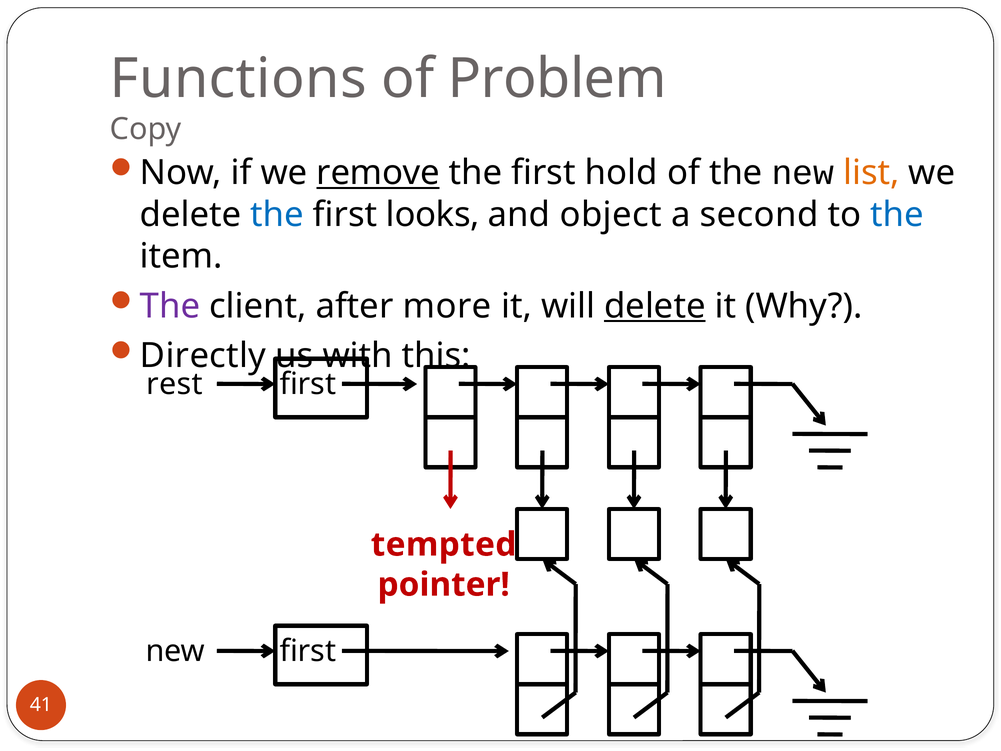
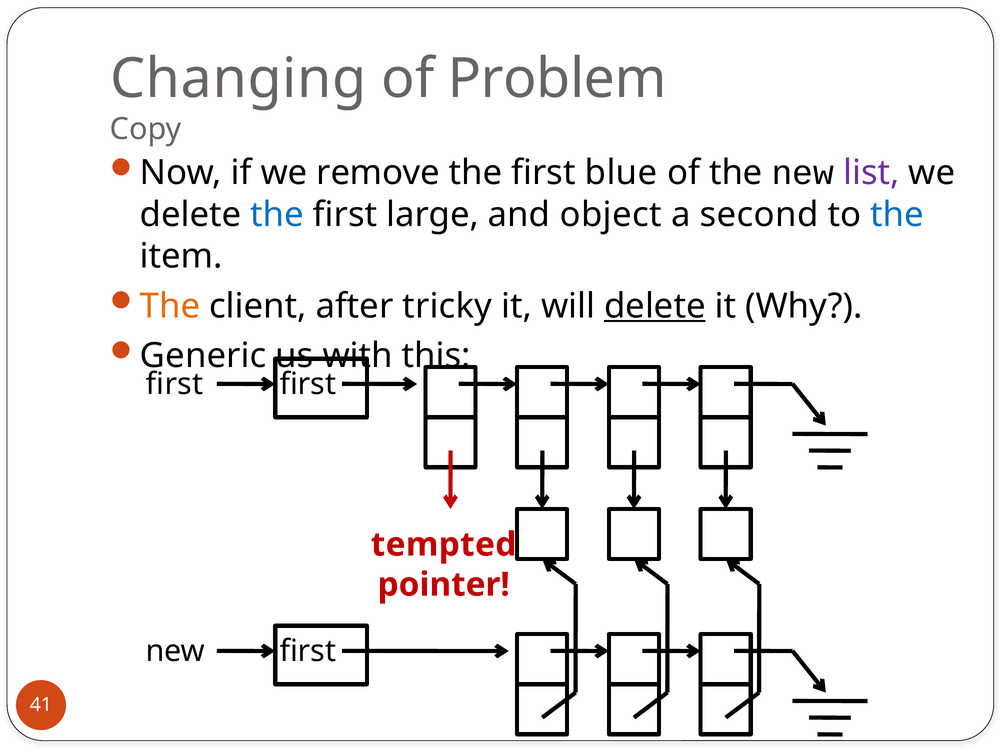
Functions: Functions -> Changing
remove underline: present -> none
hold: hold -> blue
list colour: orange -> purple
looks: looks -> large
The at (170, 306) colour: purple -> orange
more: more -> tricky
Directly: Directly -> Generic
rest at (174, 384): rest -> first
